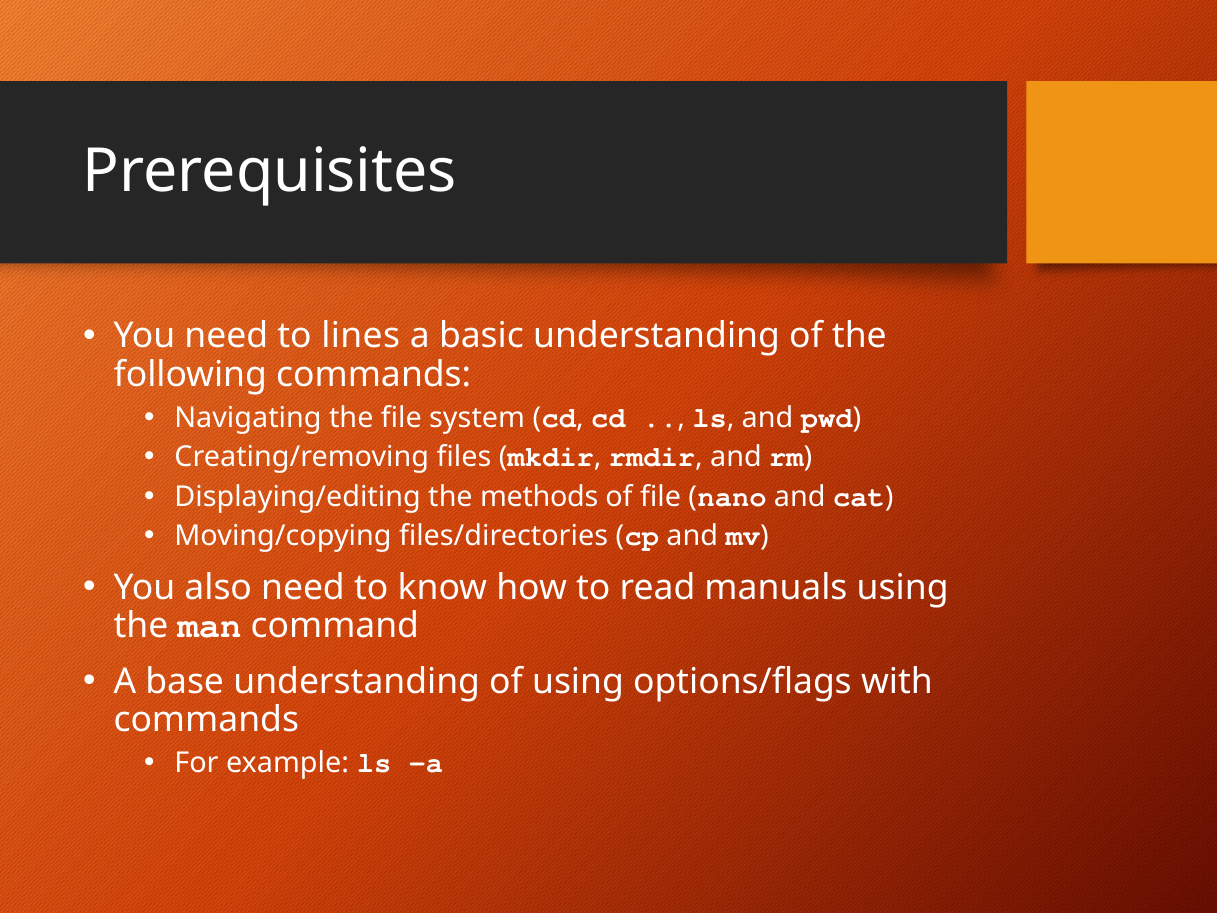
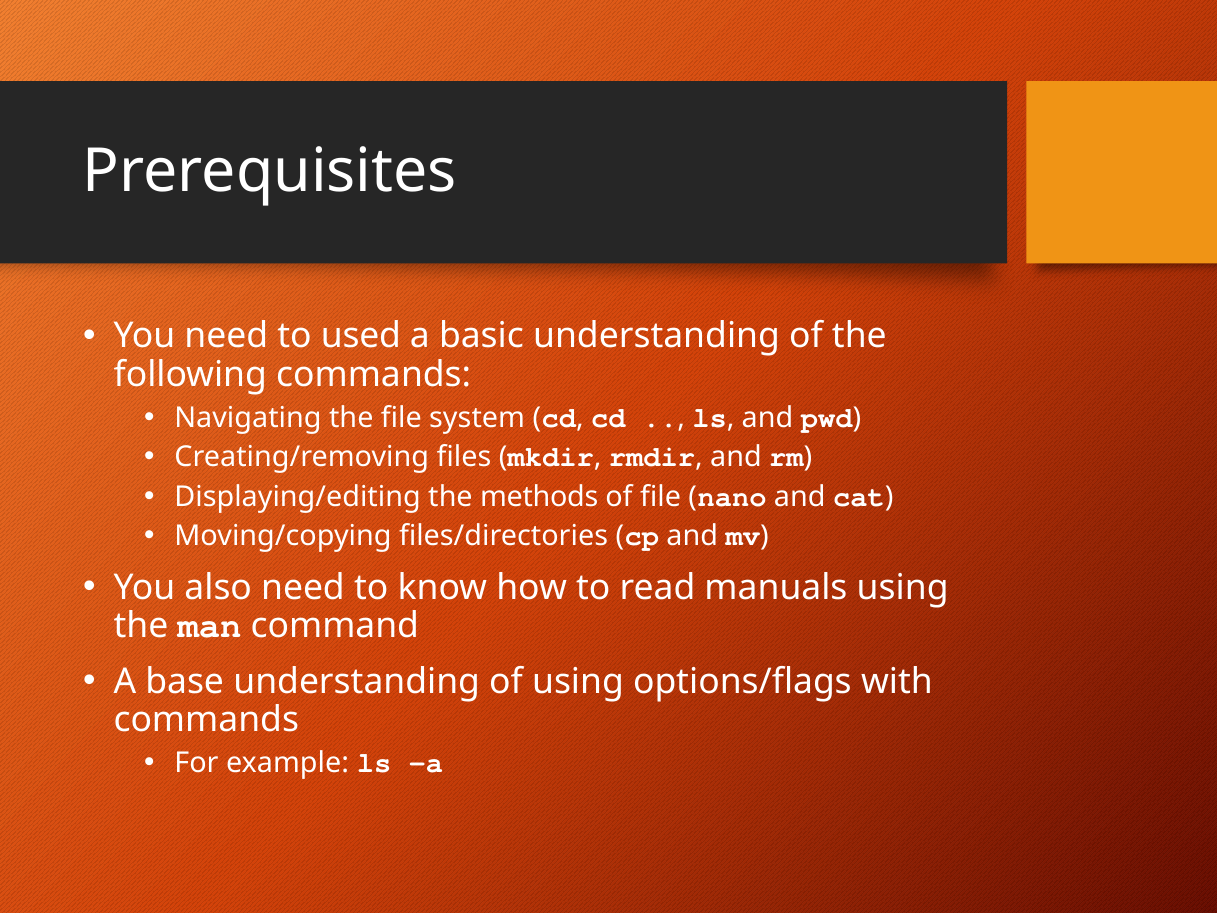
lines: lines -> used
